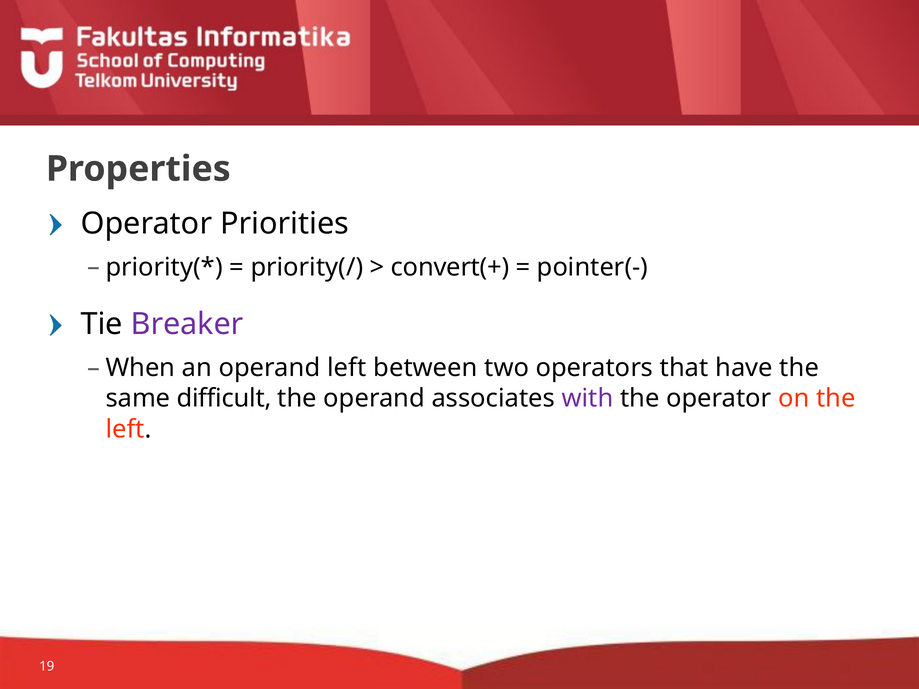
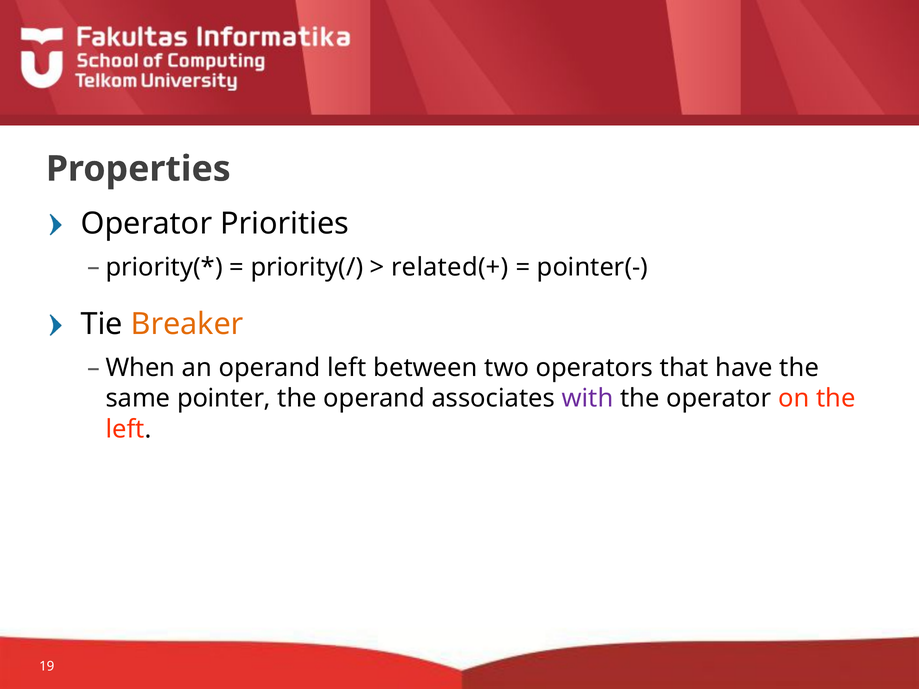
convert(+: convert(+ -> related(+
Breaker colour: purple -> orange
difficult: difficult -> pointer
